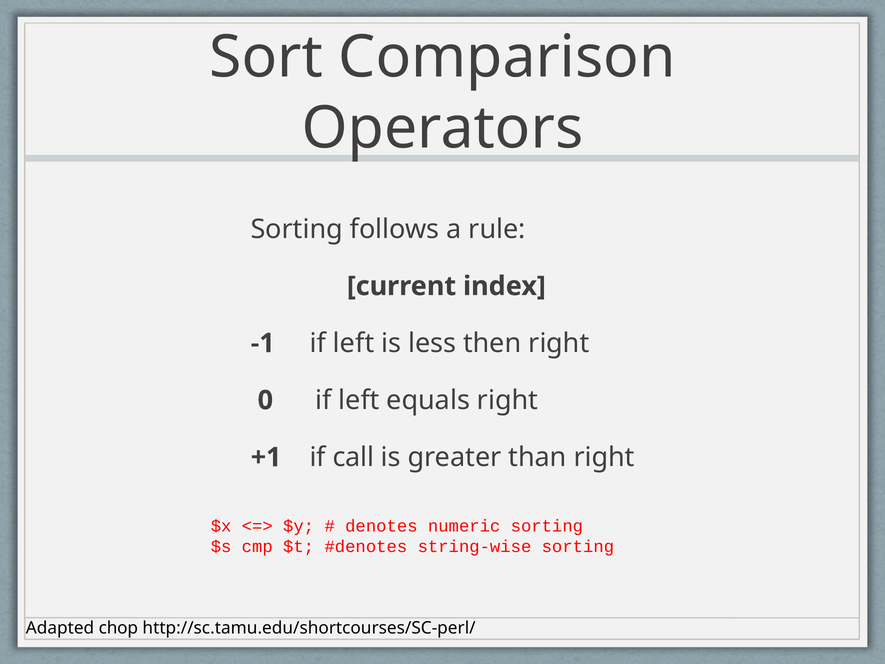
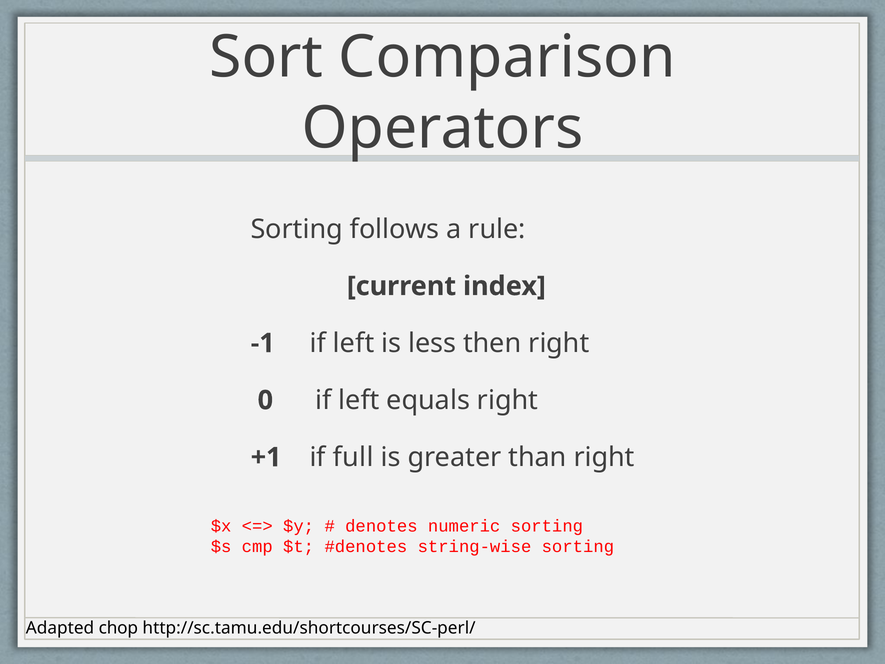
call: call -> full
